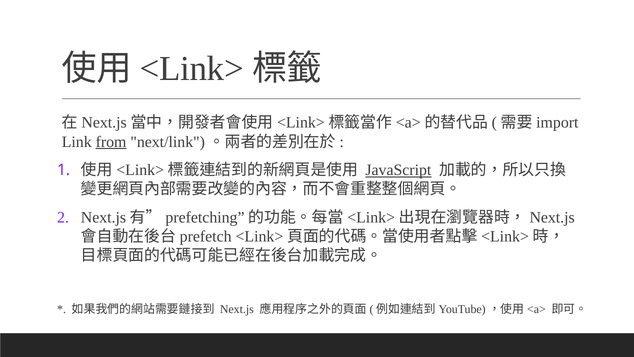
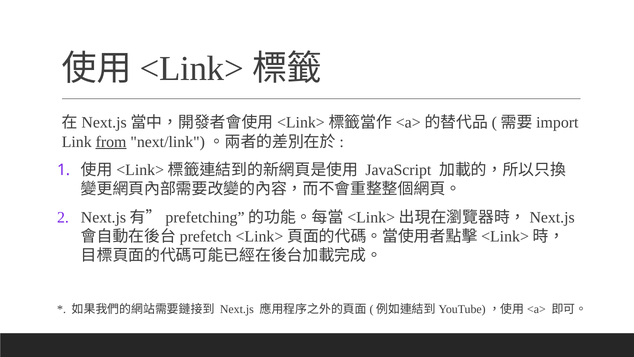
JavaScript underline: present -> none
